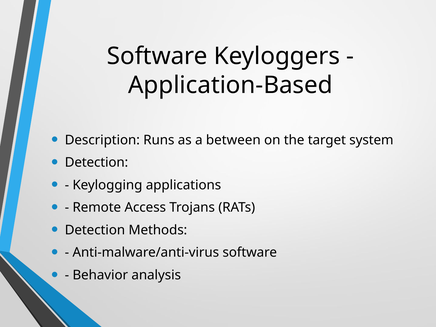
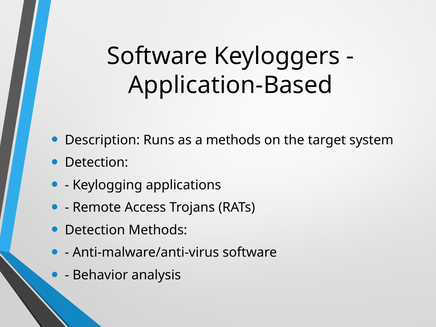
a between: between -> methods
